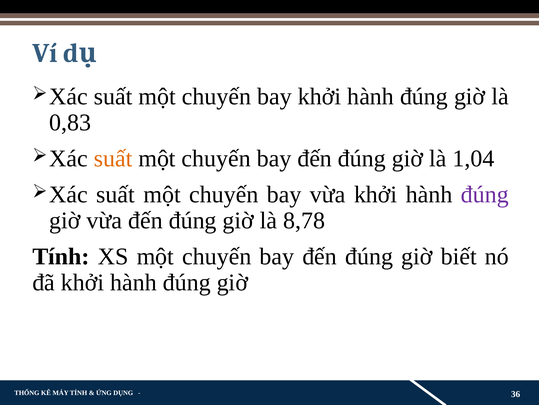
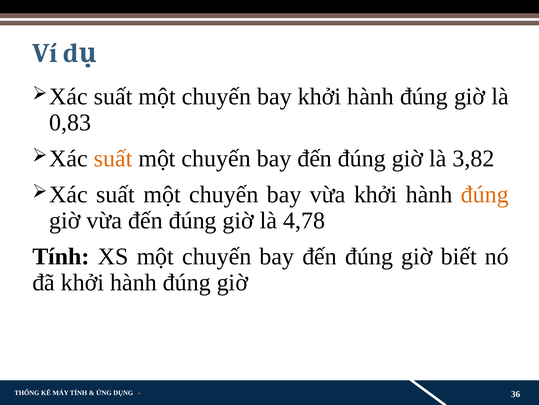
1,04: 1,04 -> 3,82
đúng at (485, 194) colour: purple -> orange
8,78: 8,78 -> 4,78
